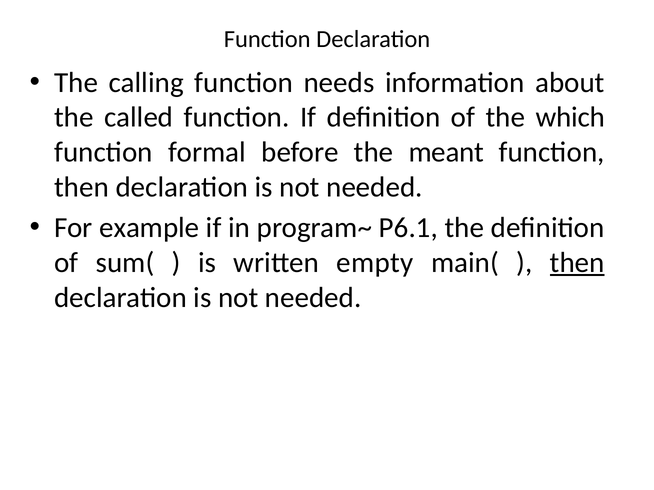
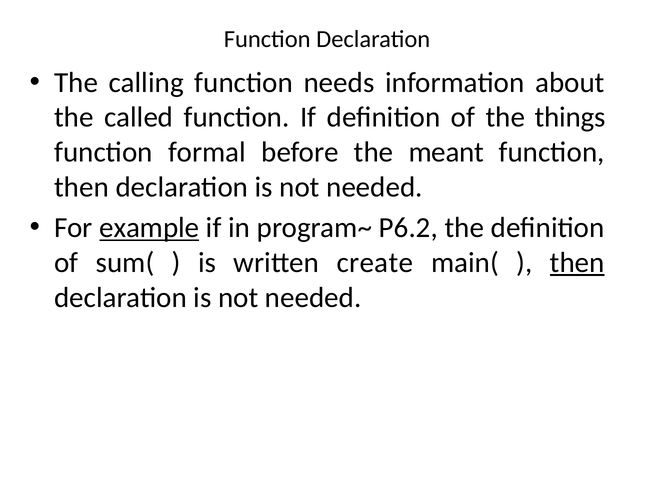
which: which -> things
example underline: none -> present
P6.1: P6.1 -> P6.2
empty: empty -> create
